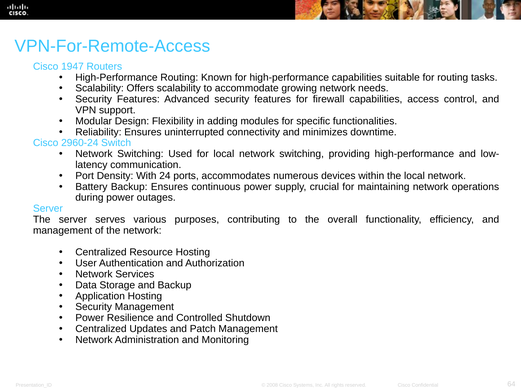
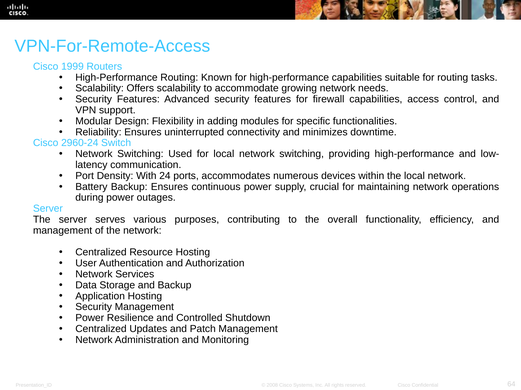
1947: 1947 -> 1999
